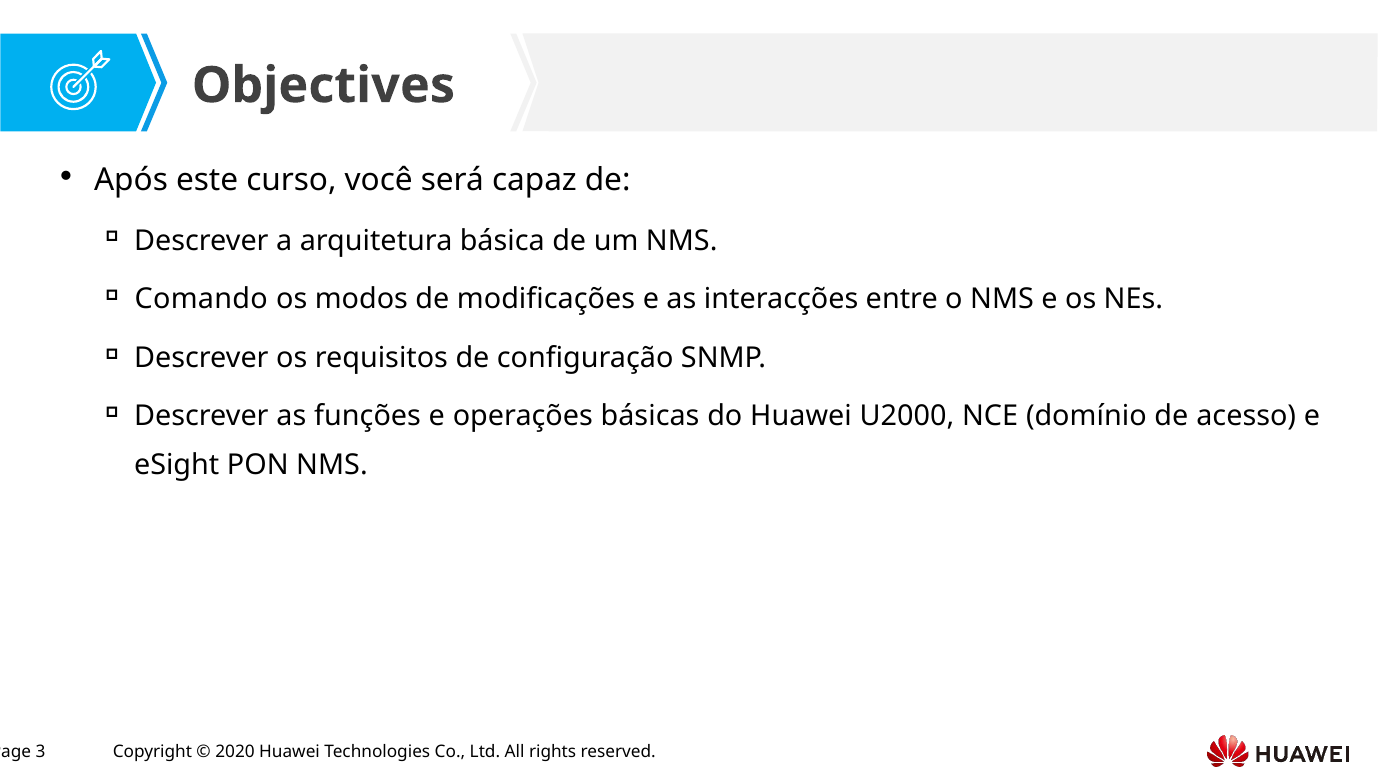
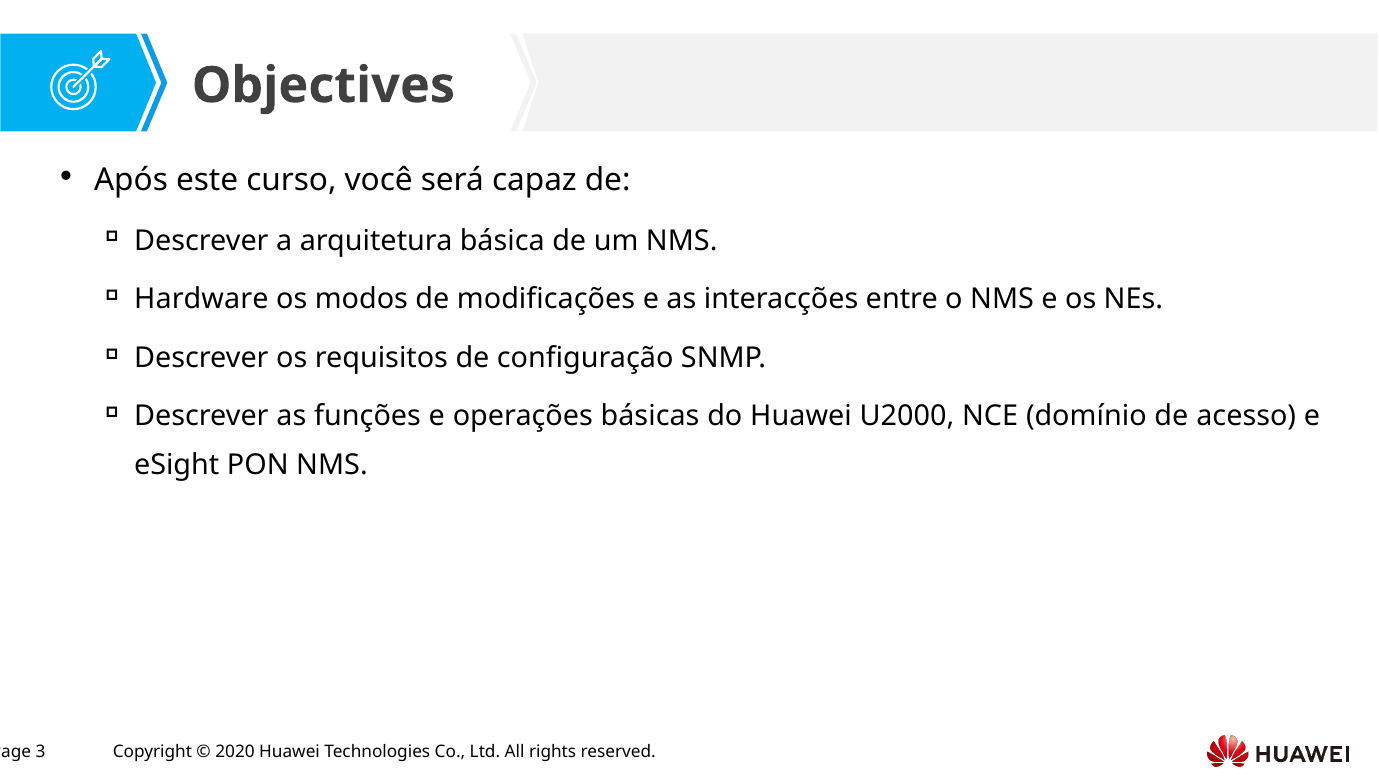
Comando: Comando -> Hardware
